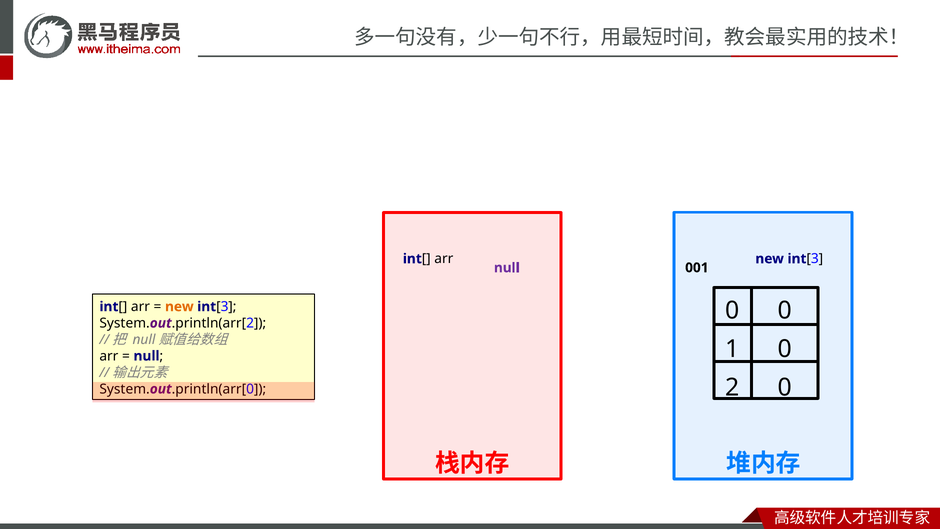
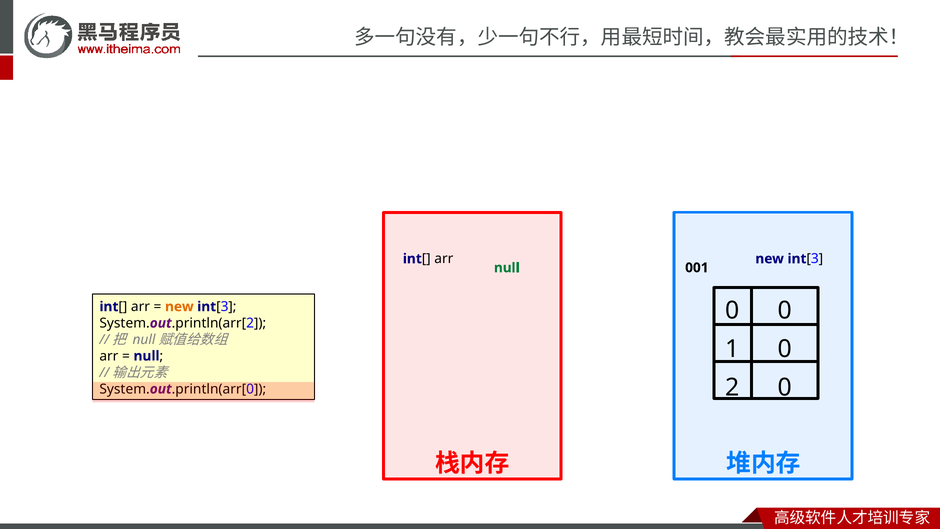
null at (507, 268) colour: purple -> green
